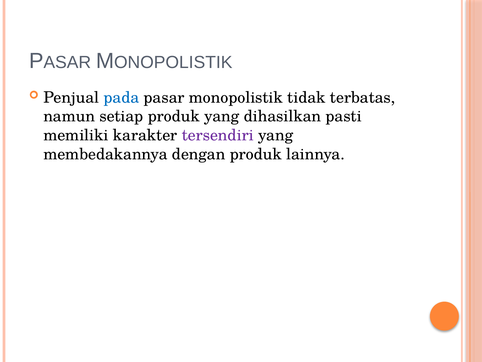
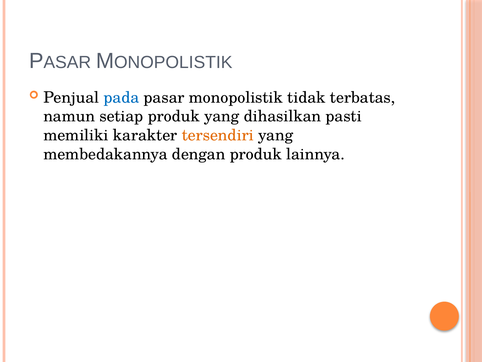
tersendiri colour: purple -> orange
